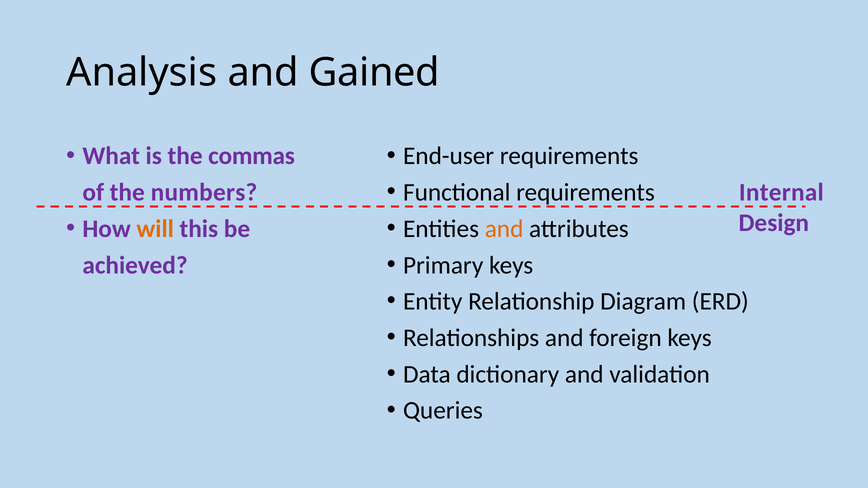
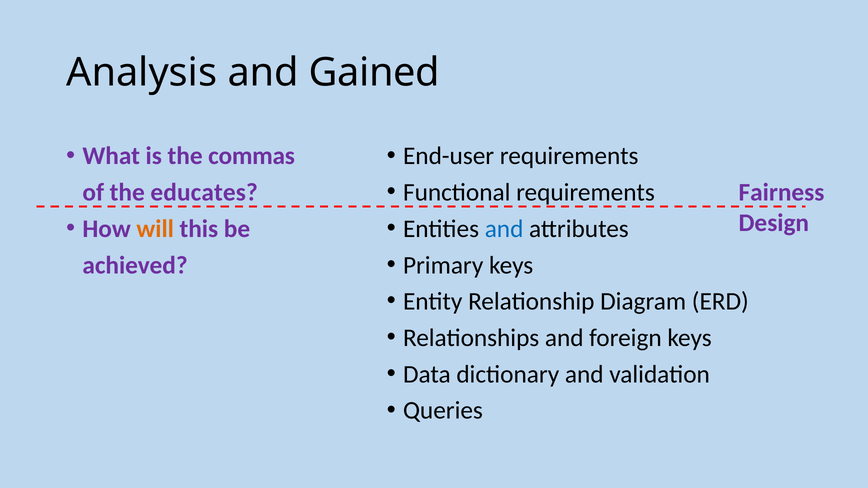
numbers: numbers -> educates
Internal: Internal -> Fairness
and at (504, 229) colour: orange -> blue
